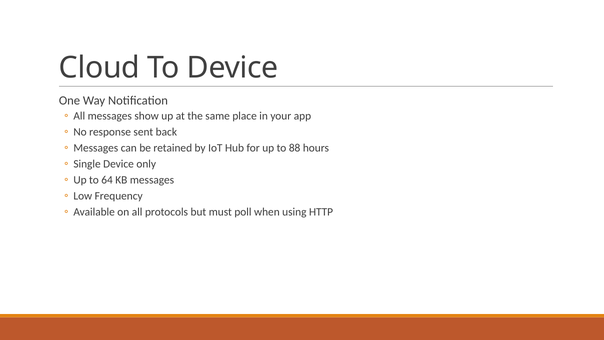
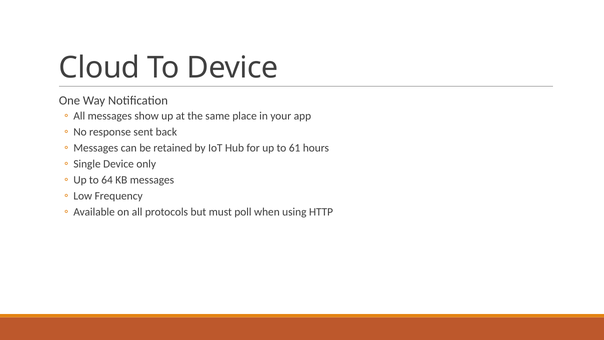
88: 88 -> 61
